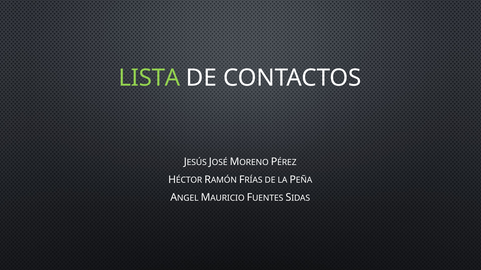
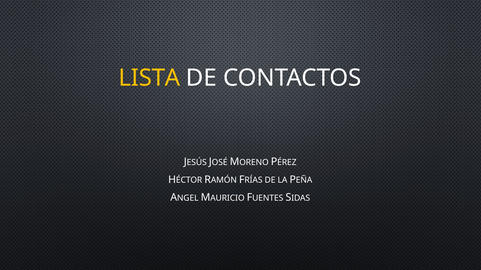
LISTA colour: light green -> yellow
